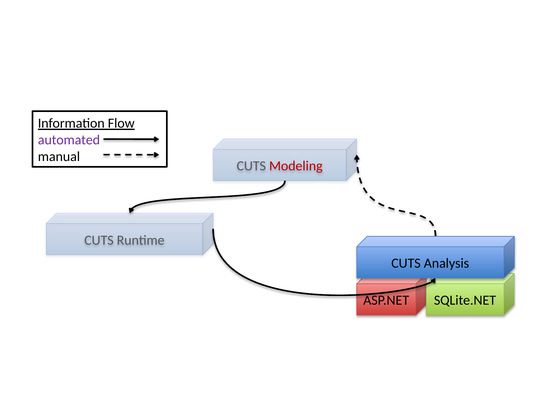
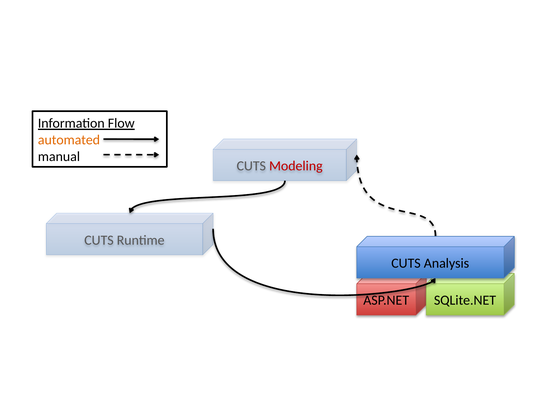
automated colour: purple -> orange
